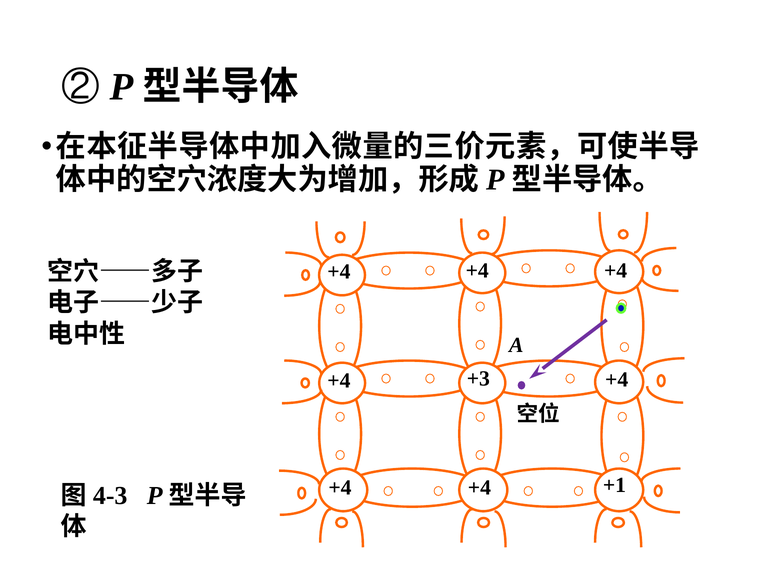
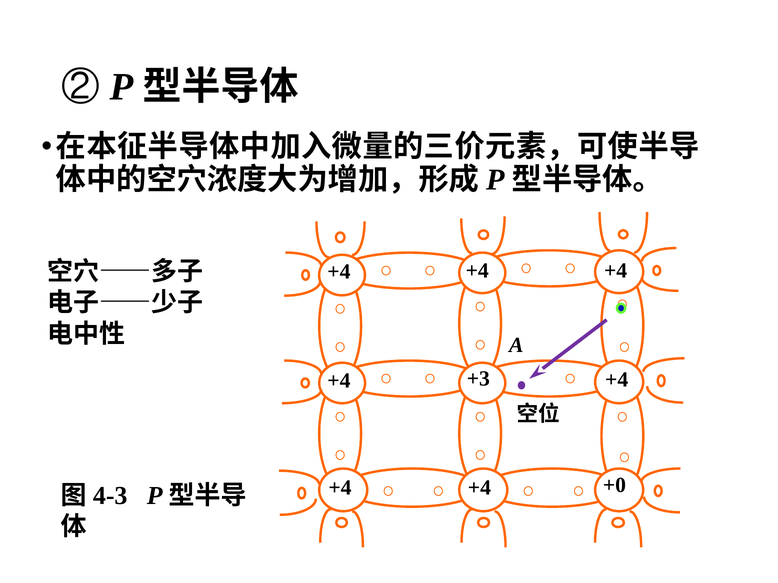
+1: +1 -> +0
